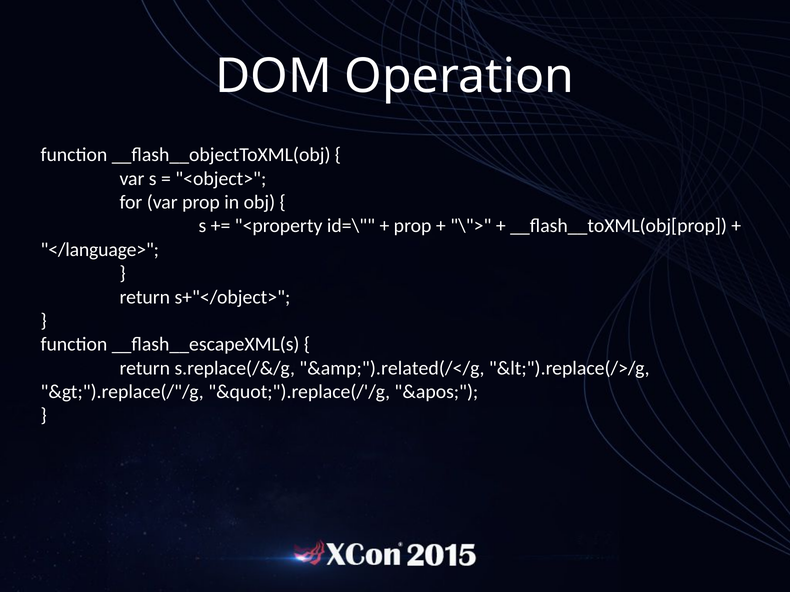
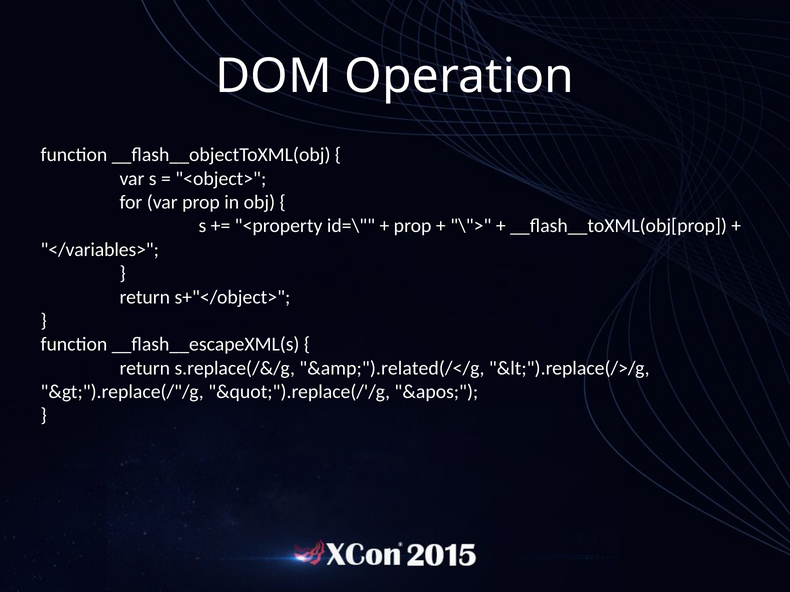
</language>: </language> -> </variables>
